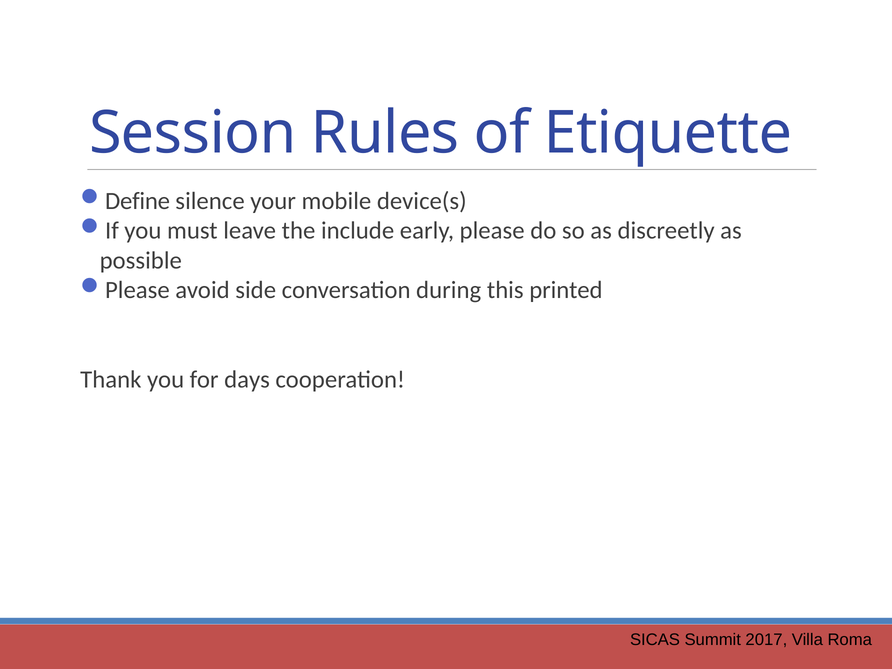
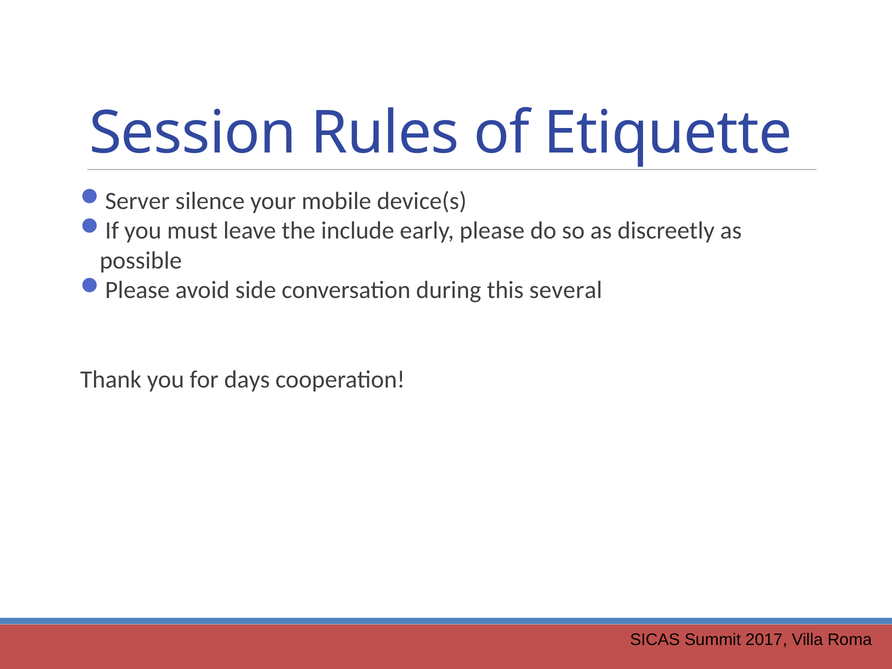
Define: Define -> Server
printed: printed -> several
